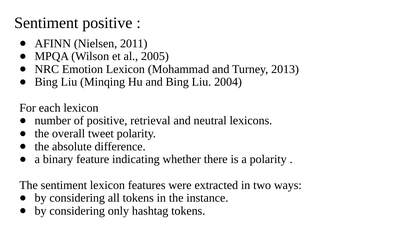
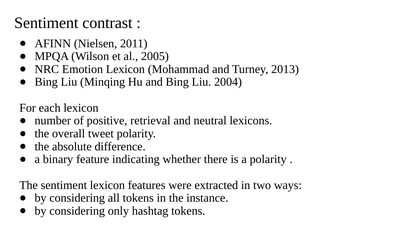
Sentiment positive: positive -> contrast
